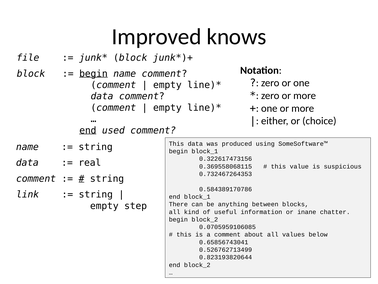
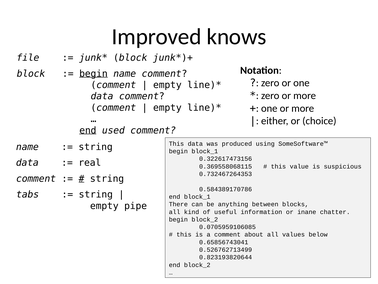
link: link -> tabs
step: step -> pipe
